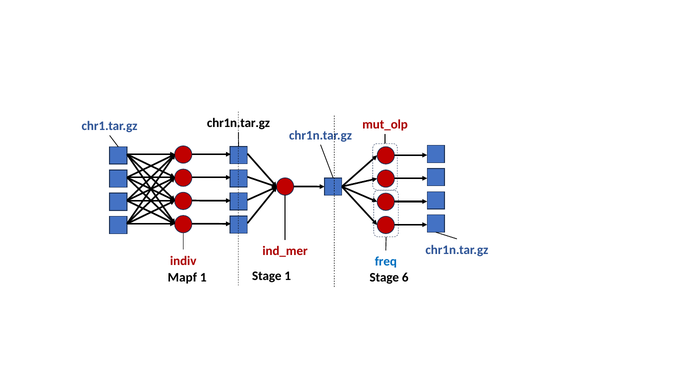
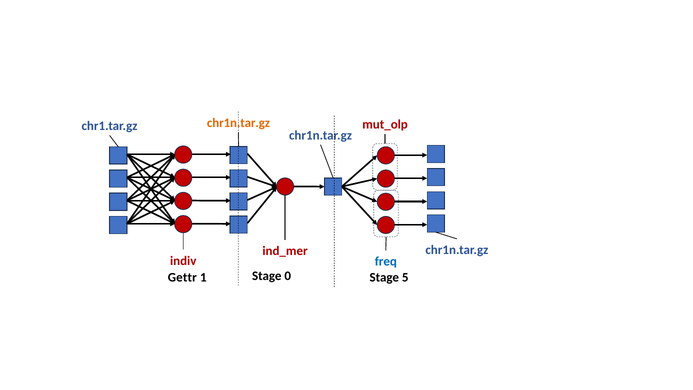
chr1n.tar.gz at (238, 123) colour: black -> orange
Mapf: Mapf -> Gettr
Stage 1: 1 -> 0
6: 6 -> 5
